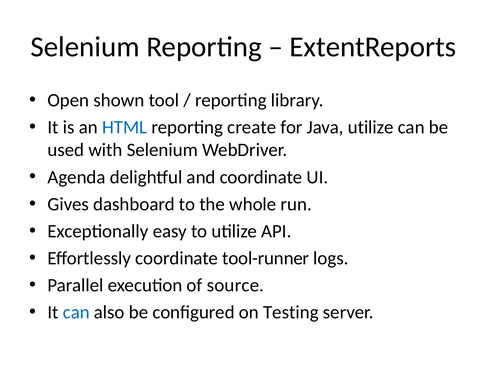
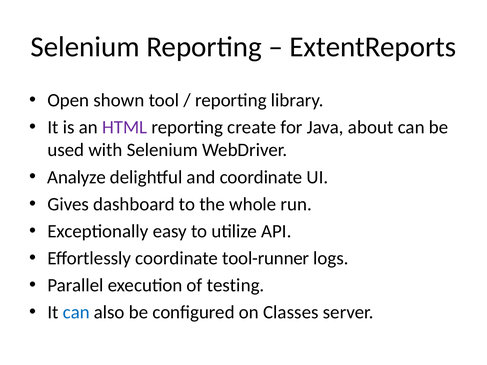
HTML colour: blue -> purple
Java utilize: utilize -> about
Agenda: Agenda -> Analyze
source: source -> testing
Testing: Testing -> Classes
